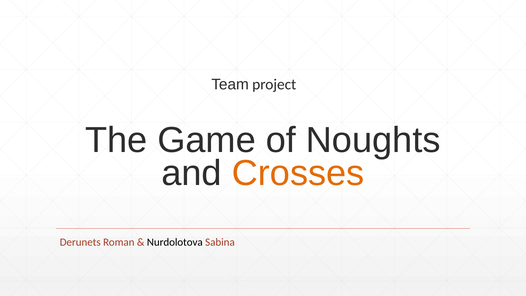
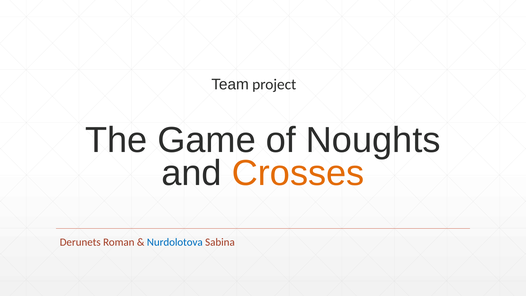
Nurdolotova colour: black -> blue
